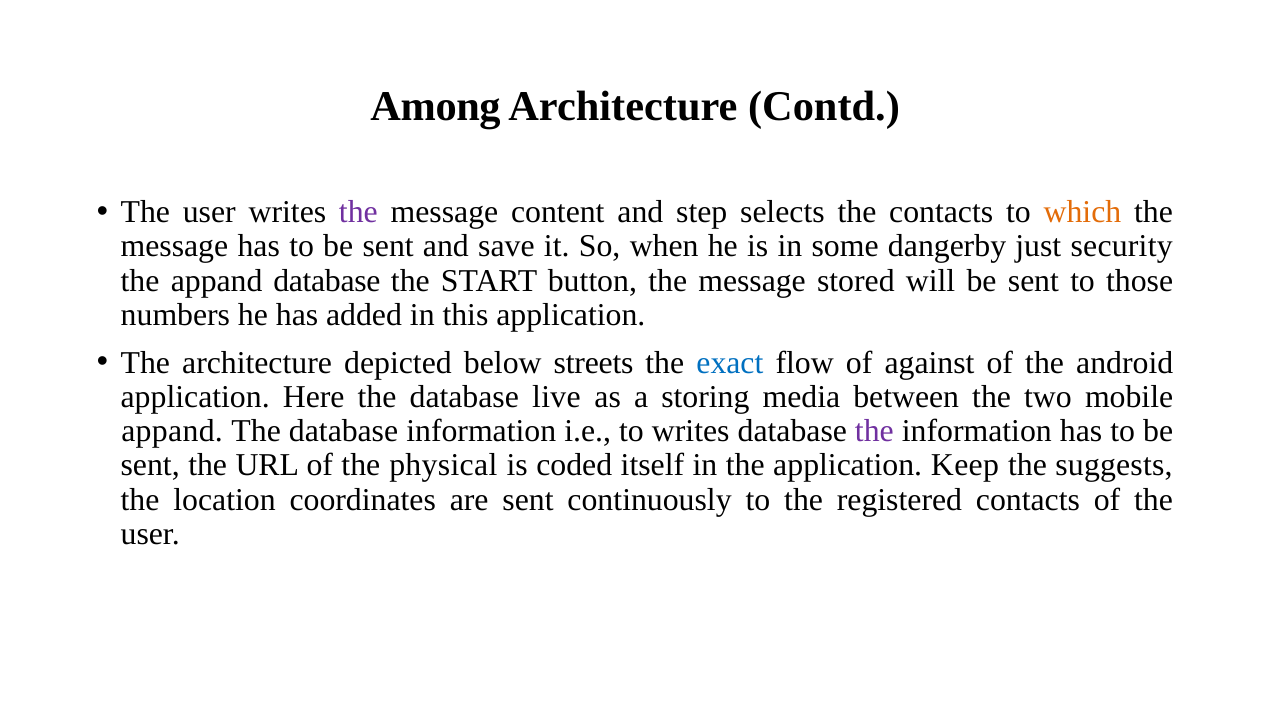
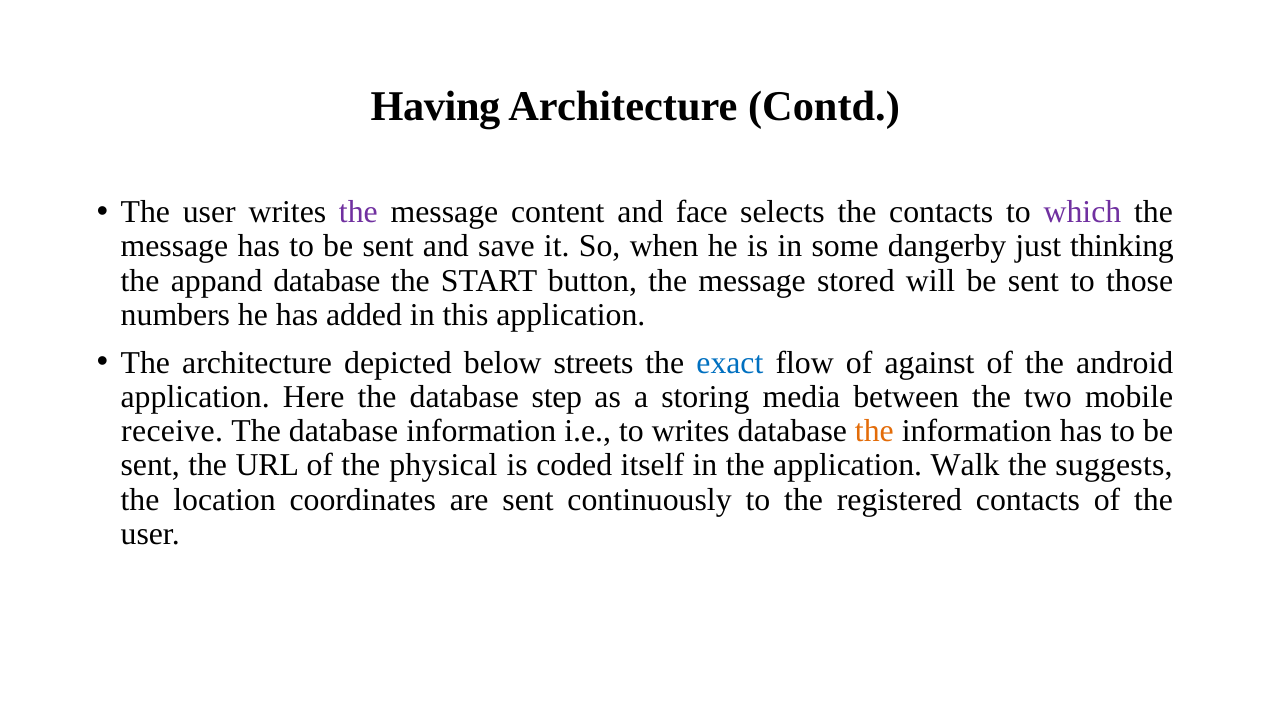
Among: Among -> Having
step: step -> face
which colour: orange -> purple
security: security -> thinking
live: live -> step
appand at (172, 431): appand -> receive
the at (874, 431) colour: purple -> orange
Keep: Keep -> Walk
